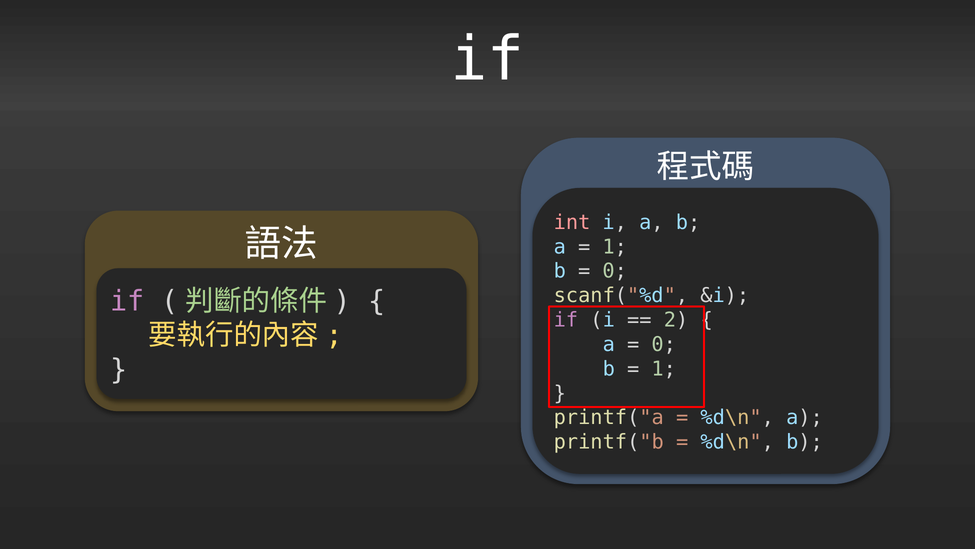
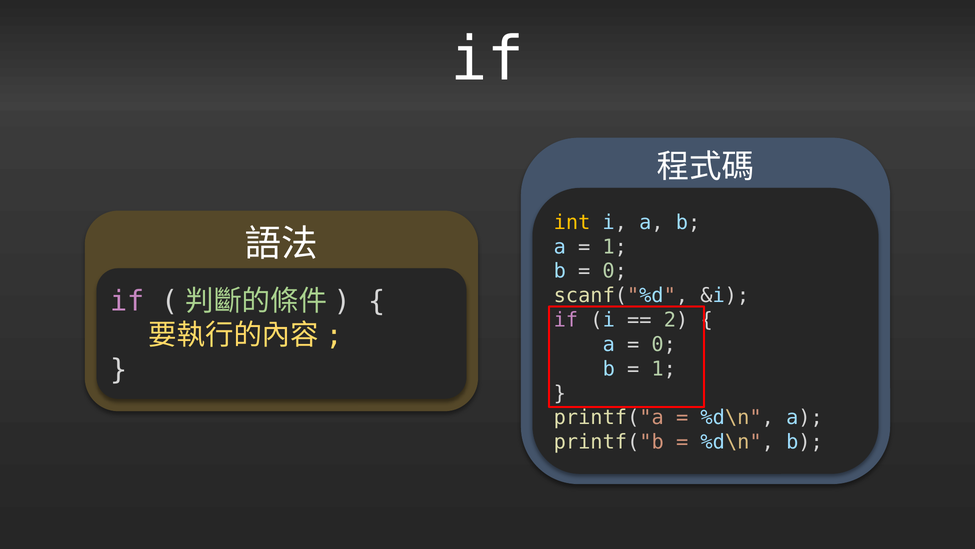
int colour: pink -> yellow
